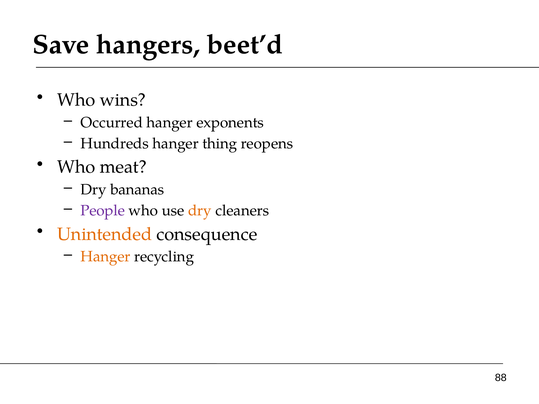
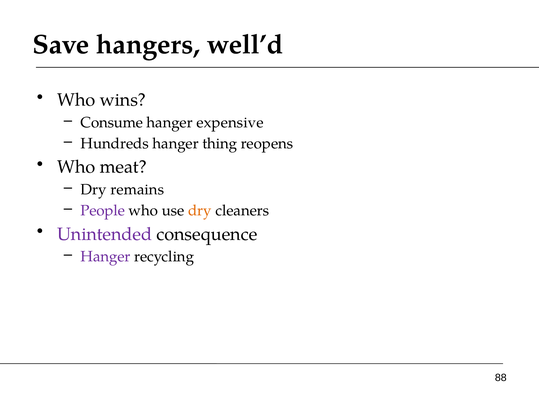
beet’d: beet’d -> well’d
Occurred: Occurred -> Consume
exponents: exponents -> expensive
bananas: bananas -> remains
Unintended colour: orange -> purple
Hanger at (106, 257) colour: orange -> purple
